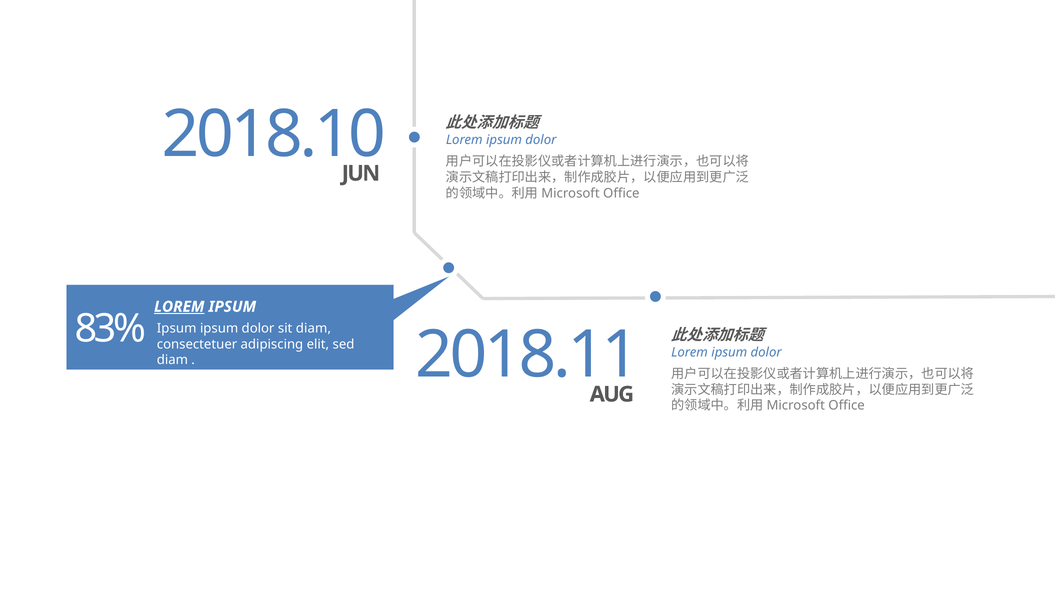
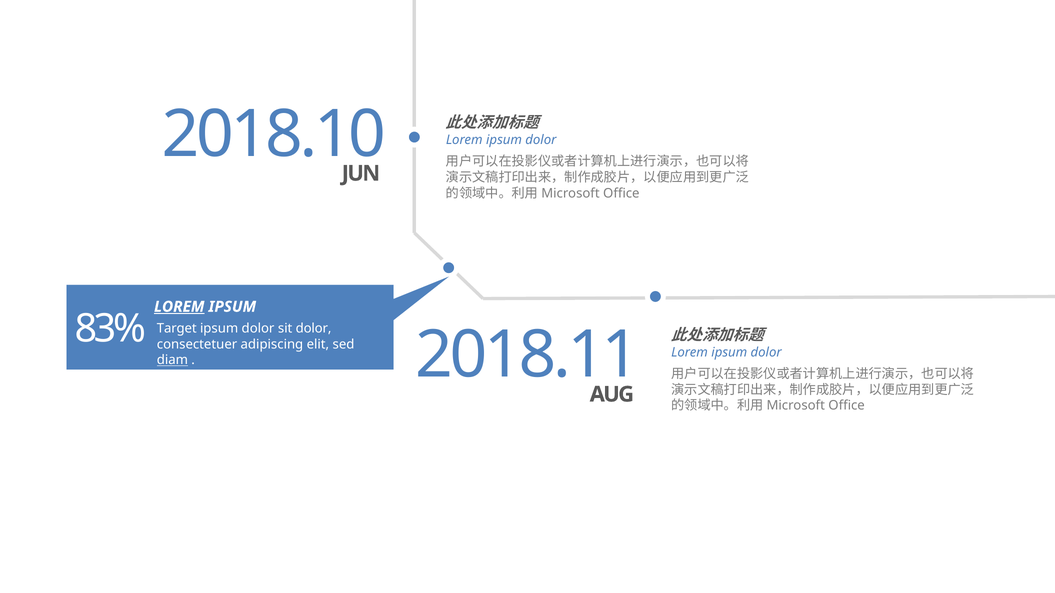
Ipsum at (177, 329): Ipsum -> Target
sit diam: diam -> dolor
diam at (172, 360) underline: none -> present
